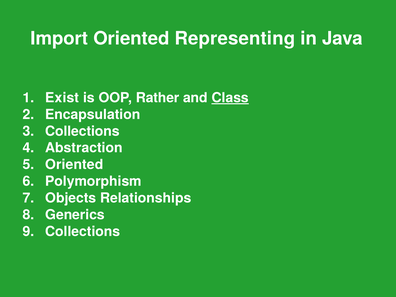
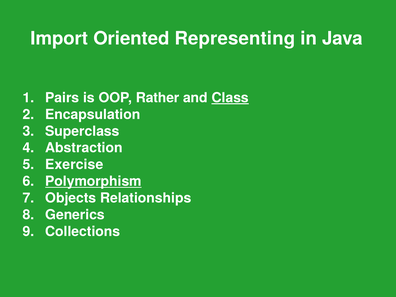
Exist: Exist -> Pairs
Collections at (82, 131): Collections -> Superclass
Oriented at (74, 165): Oriented -> Exercise
Polymorphism underline: none -> present
